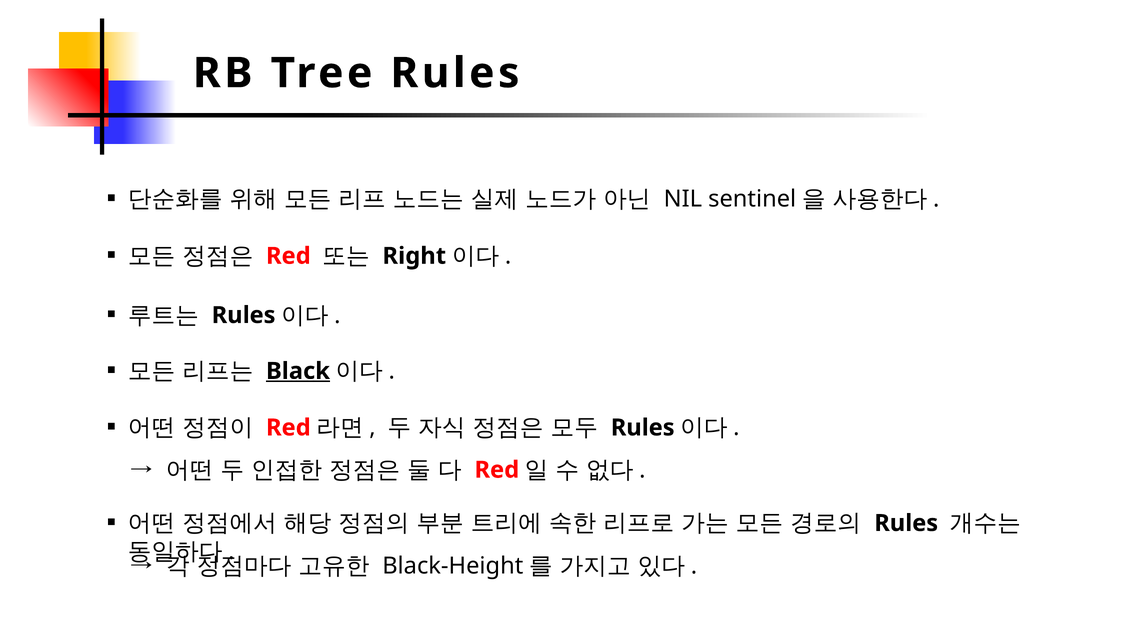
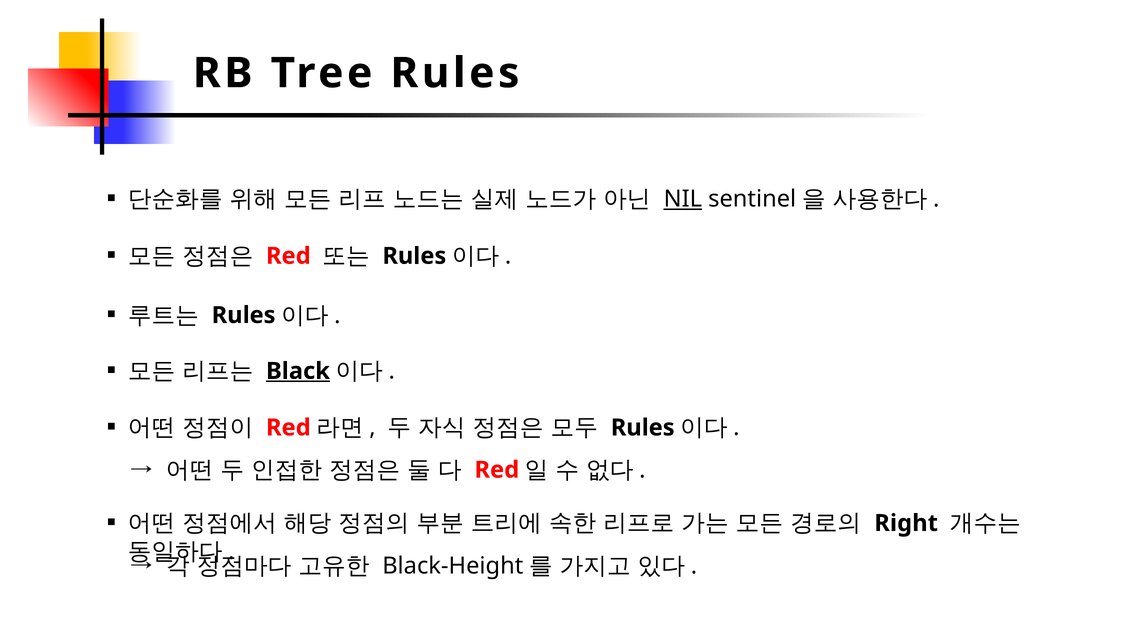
NIL underline: none -> present
Right at (414, 256): Right -> Rules
Rules at (906, 523): Rules -> Right
